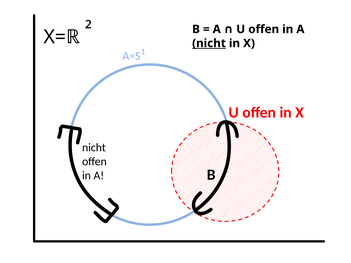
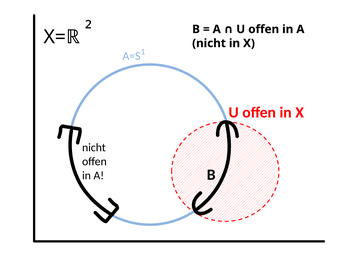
nicht at (209, 43) underline: present -> none
